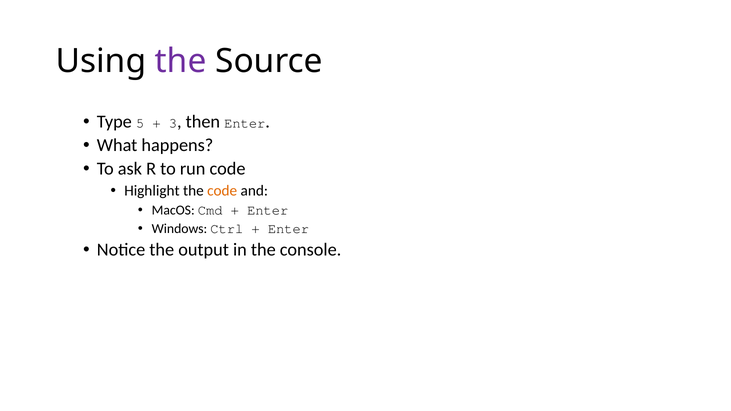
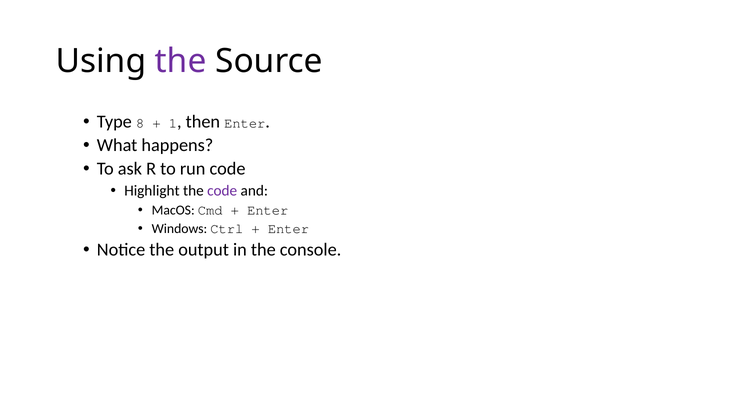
5: 5 -> 8
3: 3 -> 1
code at (222, 191) colour: orange -> purple
